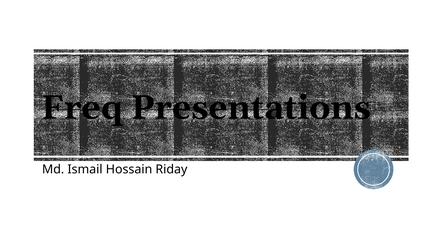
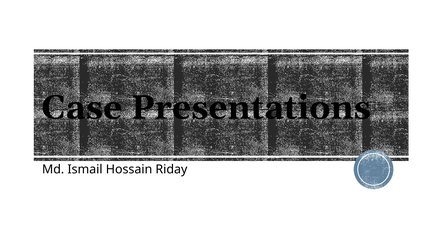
Freq: Freq -> Case
